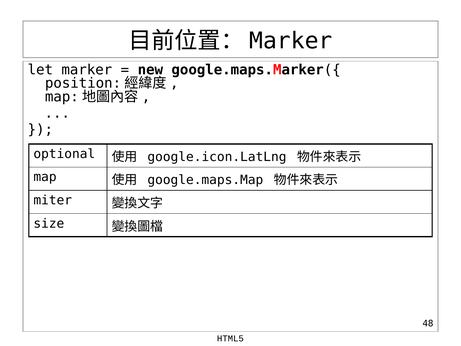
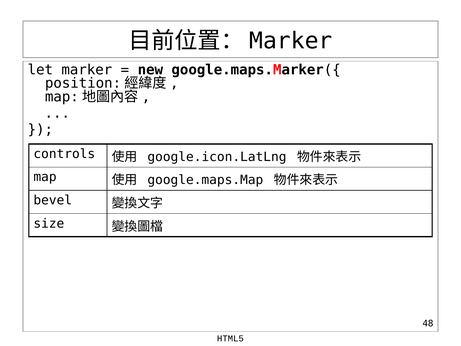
optional: optional -> controls
miter: miter -> bevel
